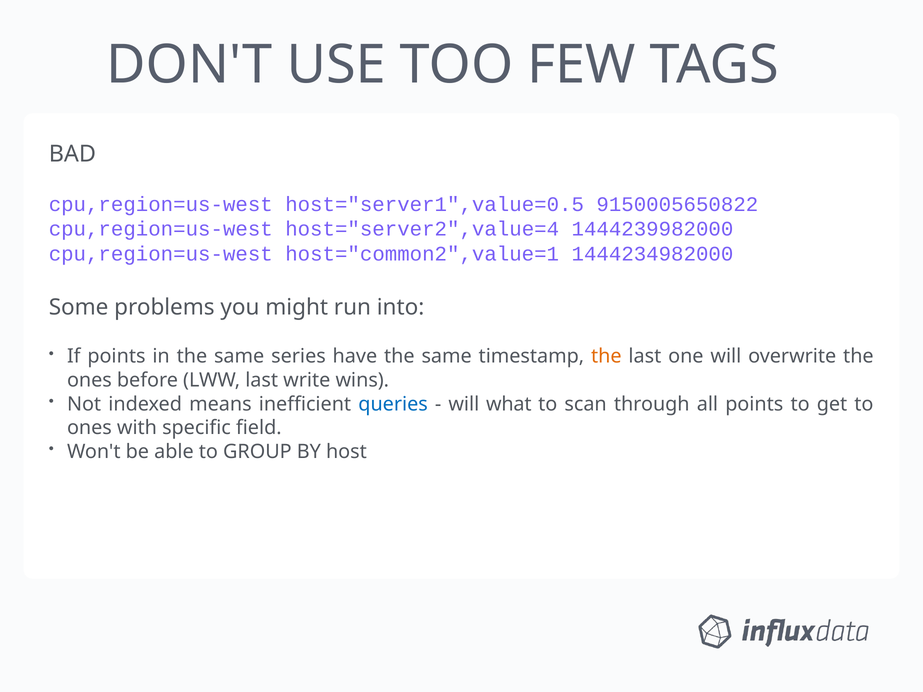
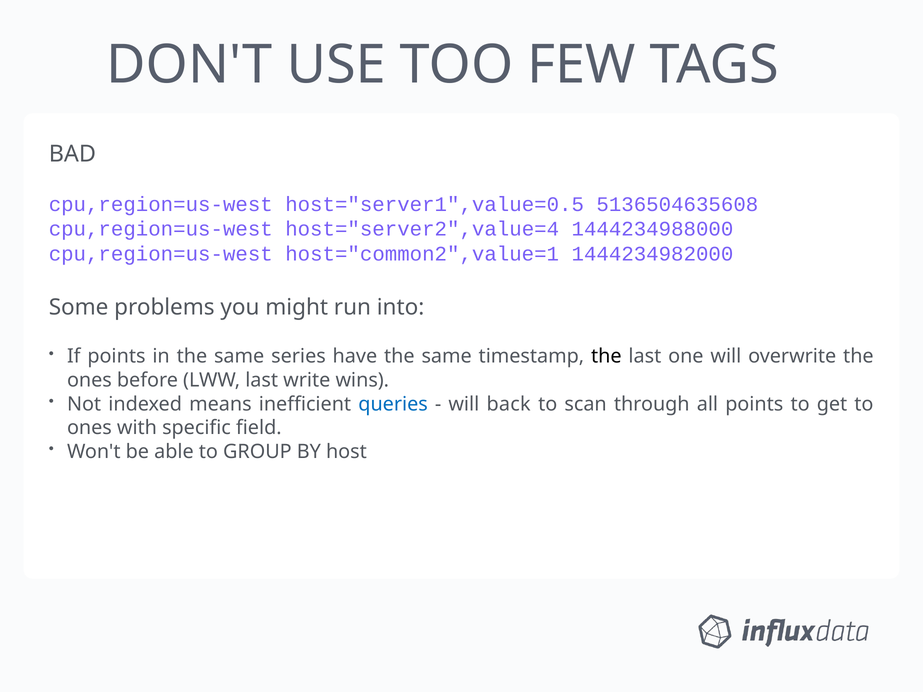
9150005650822: 9150005650822 -> 5136504635608
1444239982000: 1444239982000 -> 1444234988000
the at (606, 357) colour: orange -> black
what: what -> back
